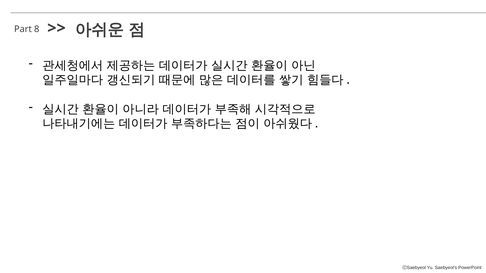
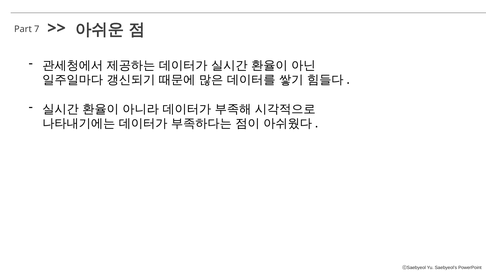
8: 8 -> 7
